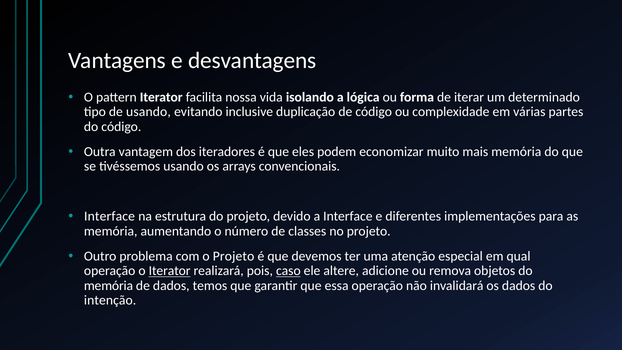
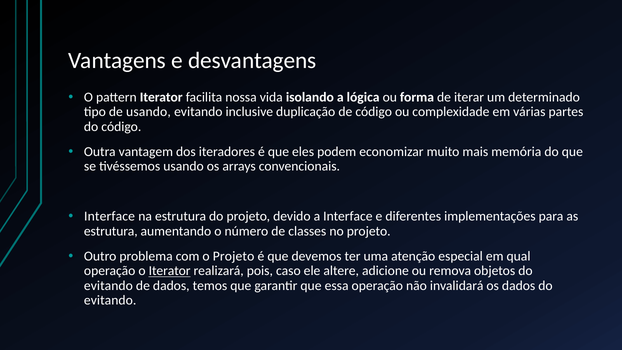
memória at (111, 231): memória -> estrutura
caso underline: present -> none
memória at (109, 286): memória -> evitando
intenção at (110, 300): intenção -> evitando
